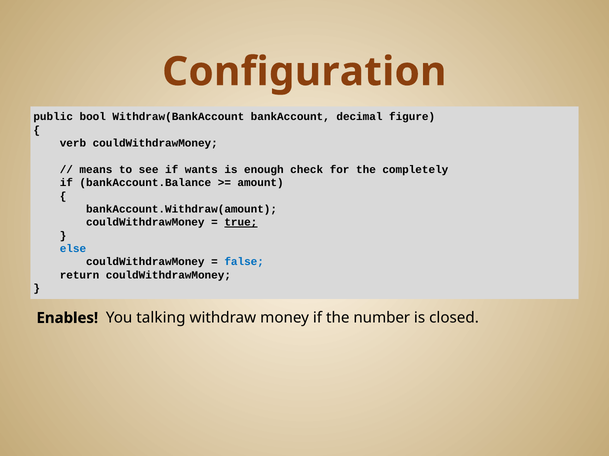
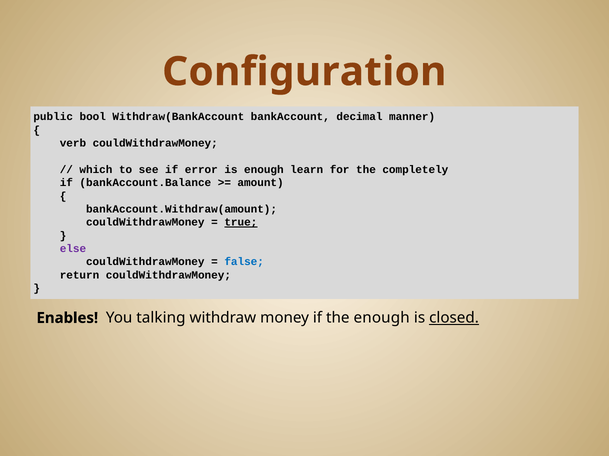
figure: figure -> manner
means: means -> which
wants: wants -> error
check: check -> learn
else colour: blue -> purple
the number: number -> enough
closed underline: none -> present
